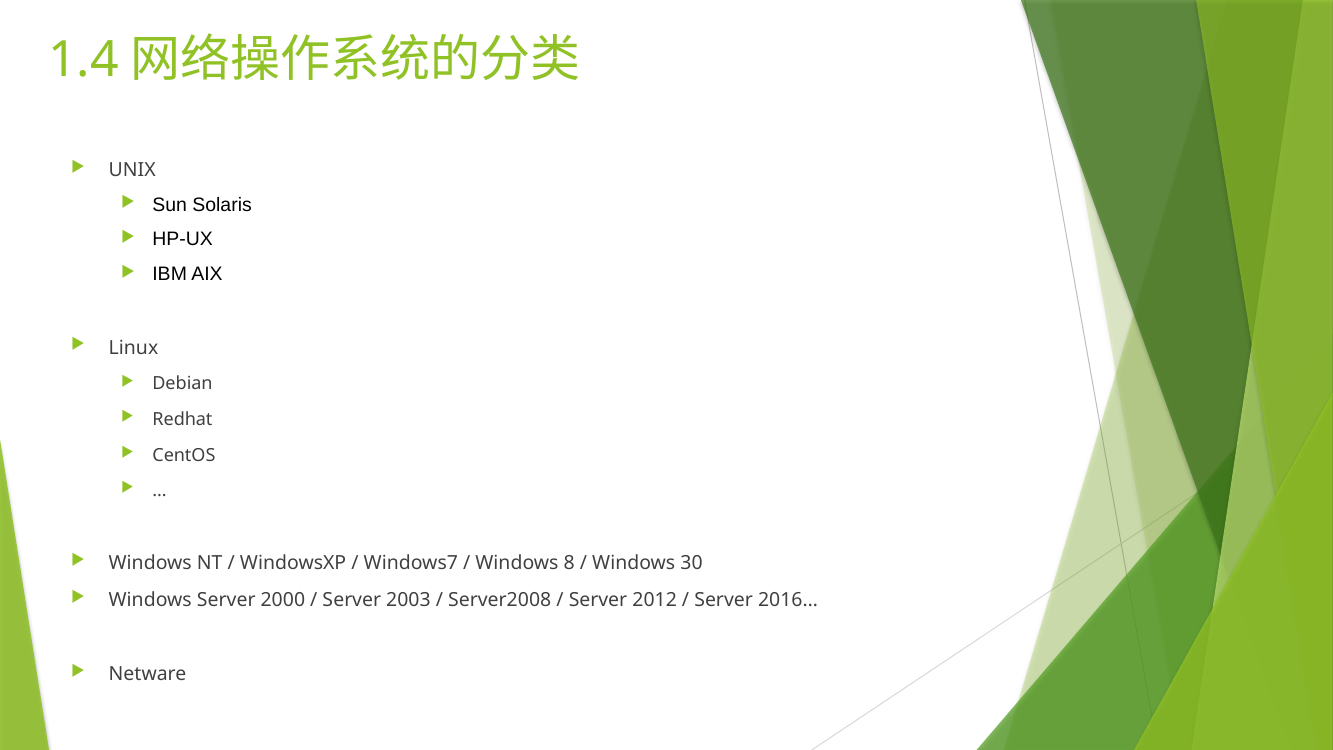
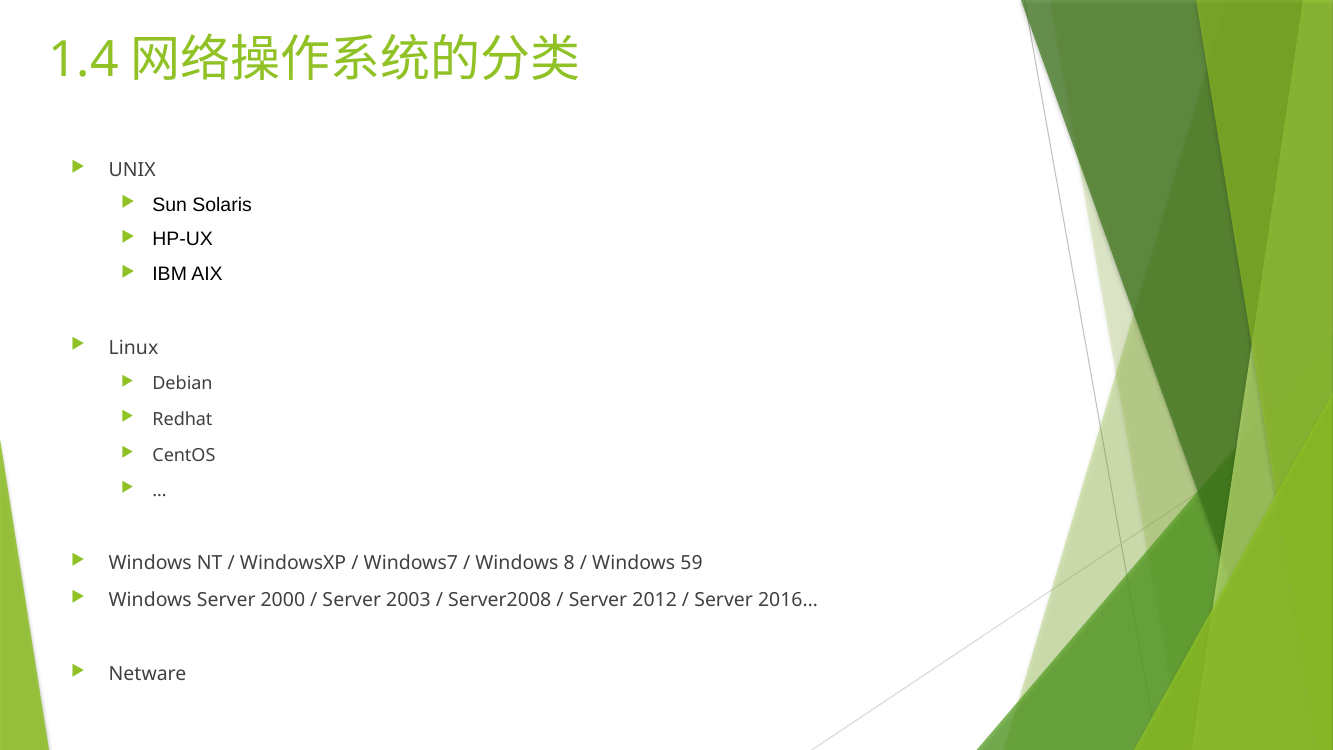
30: 30 -> 59
